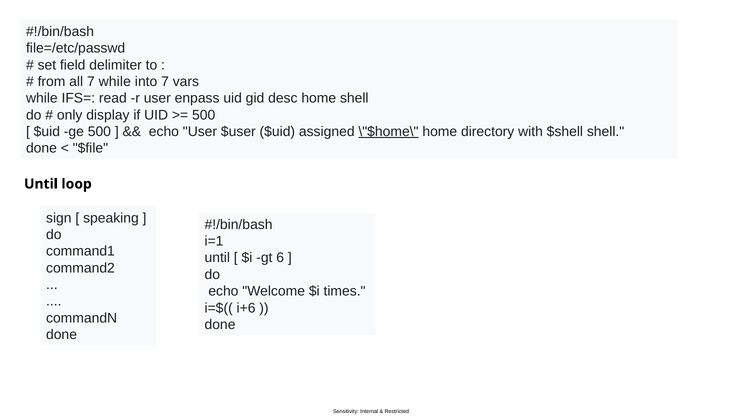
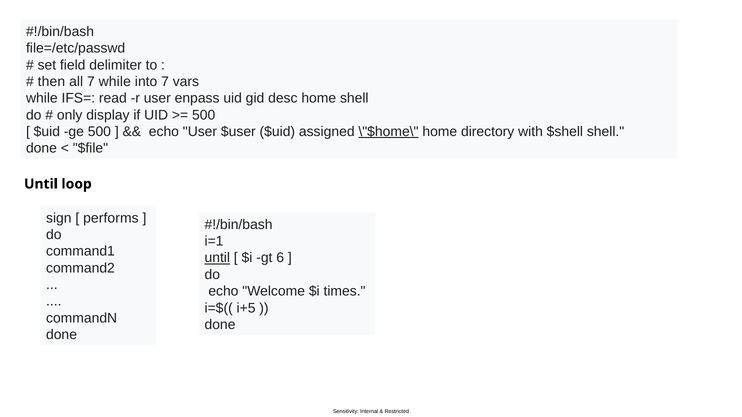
from: from -> then
speaking: speaking -> performs
until at (217, 258) underline: none -> present
i+6: i+6 -> i+5
